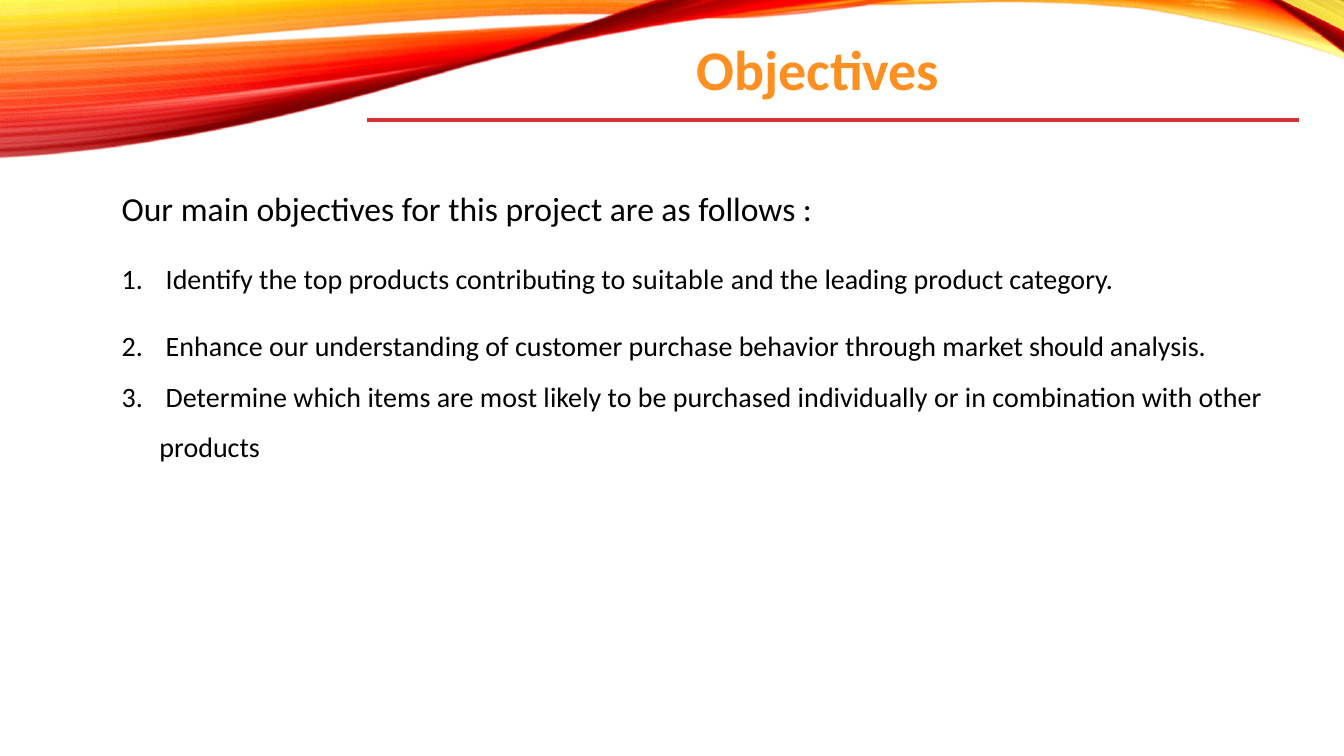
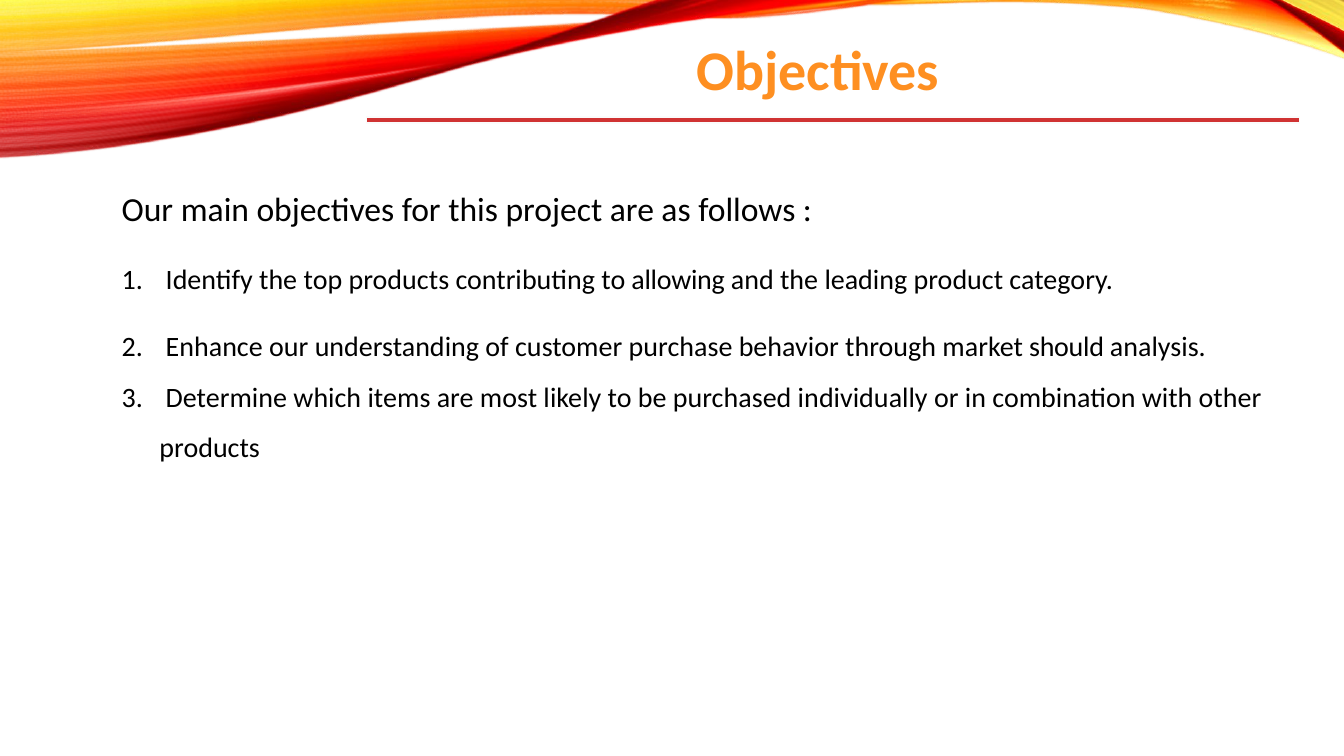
suitable: suitable -> allowing
